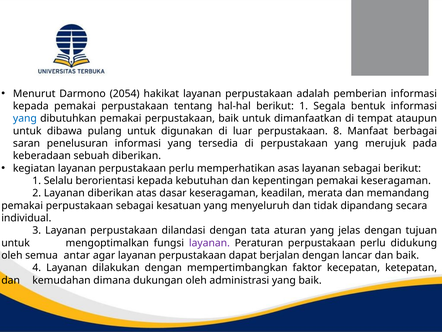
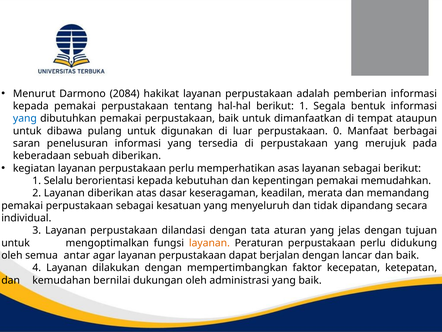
2054: 2054 -> 2084
8: 8 -> 0
pemakai keseragaman: keseragaman -> memudahkan
layanan at (209, 243) colour: purple -> orange
dimana: dimana -> bernilai
